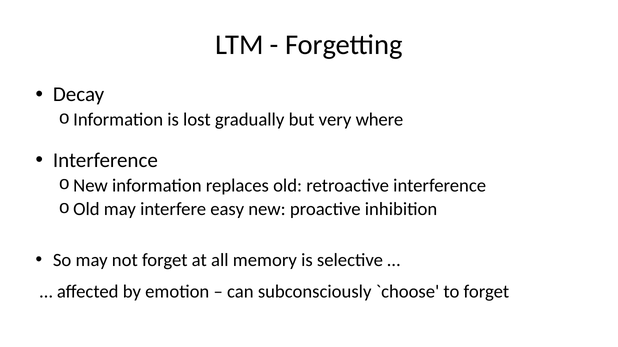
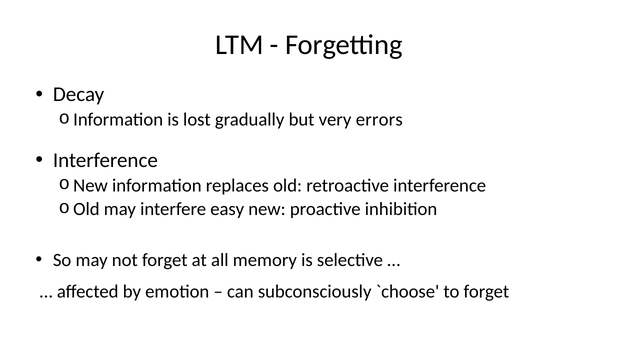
where: where -> errors
